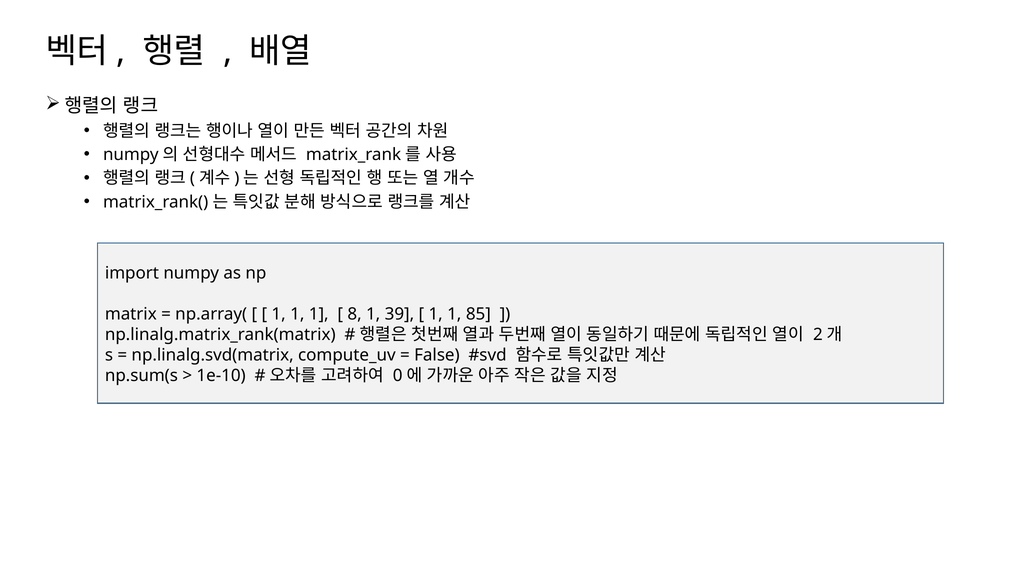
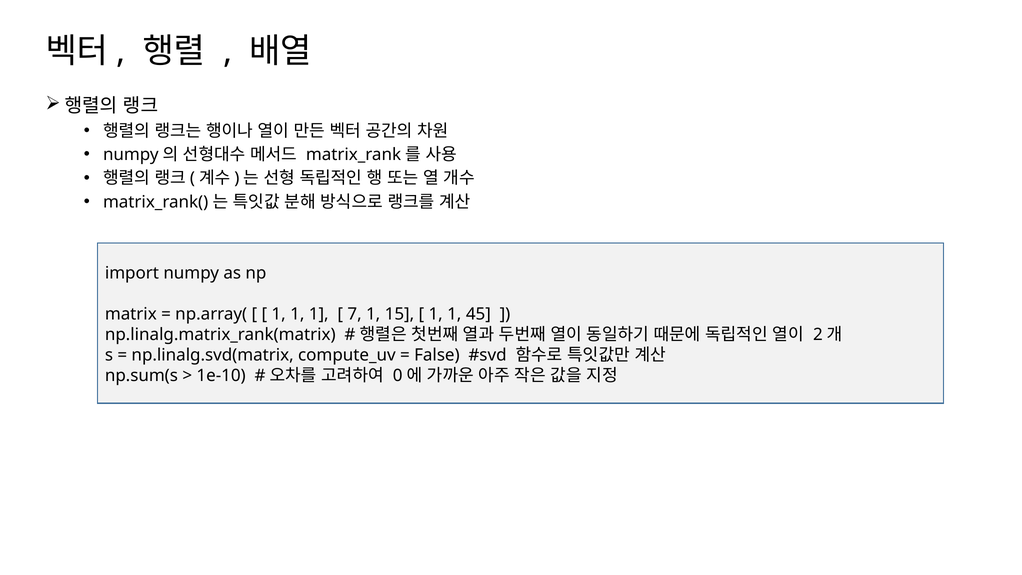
8: 8 -> 7
39: 39 -> 15
85: 85 -> 45
